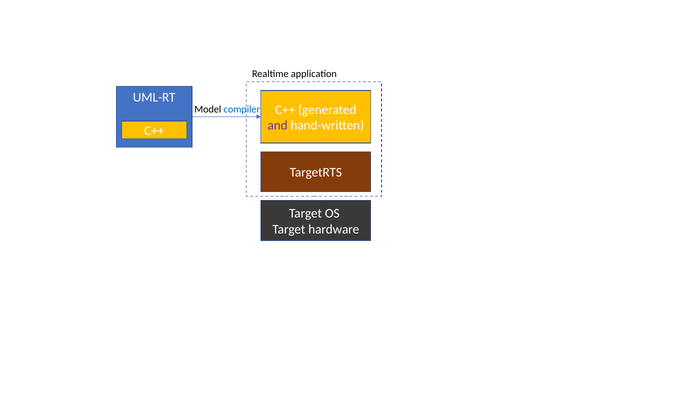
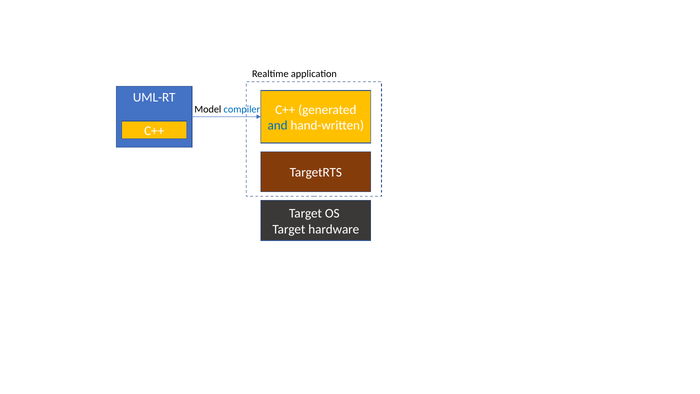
and colour: purple -> blue
